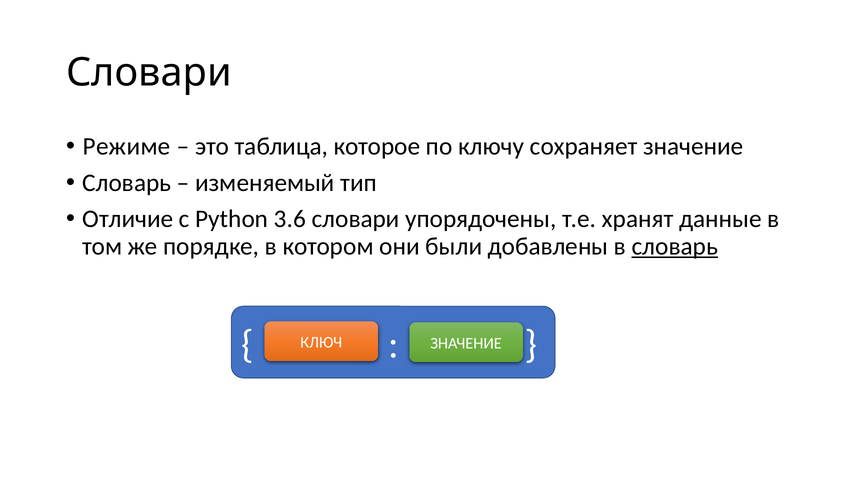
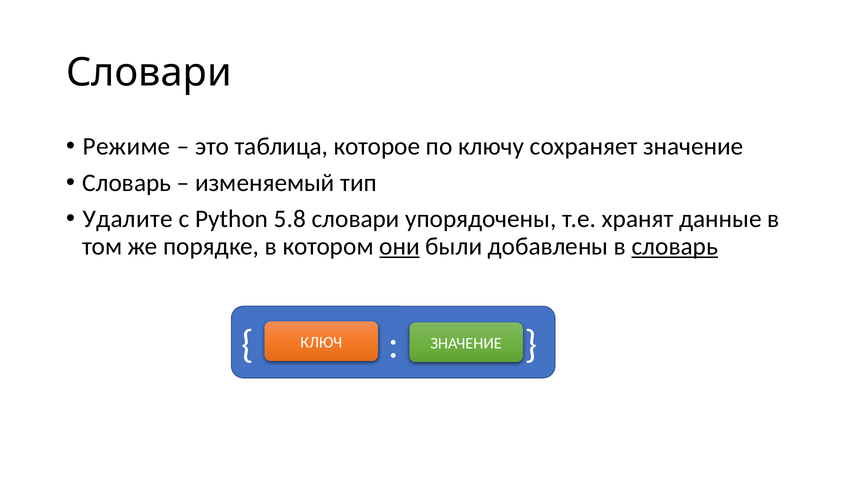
Отличие: Отличие -> Удалите
3.6: 3.6 -> 5.8
они underline: none -> present
